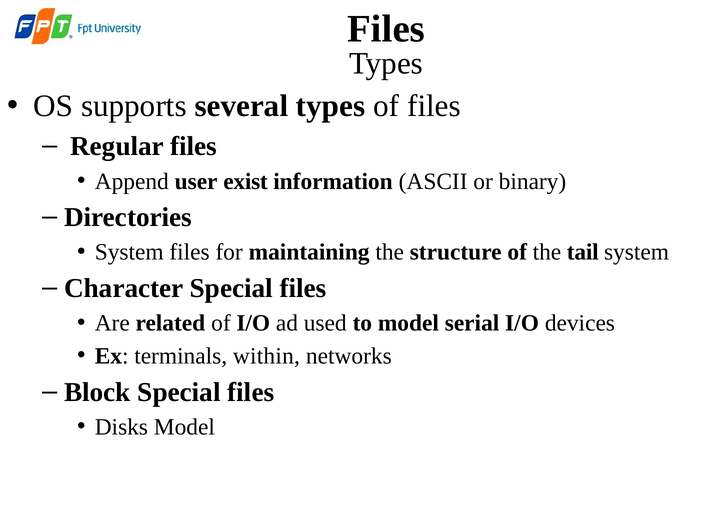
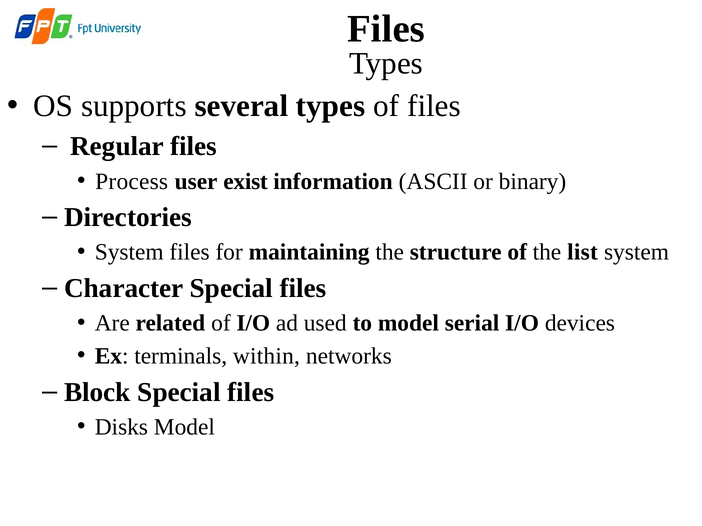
Append: Append -> Process
tail: tail -> list
